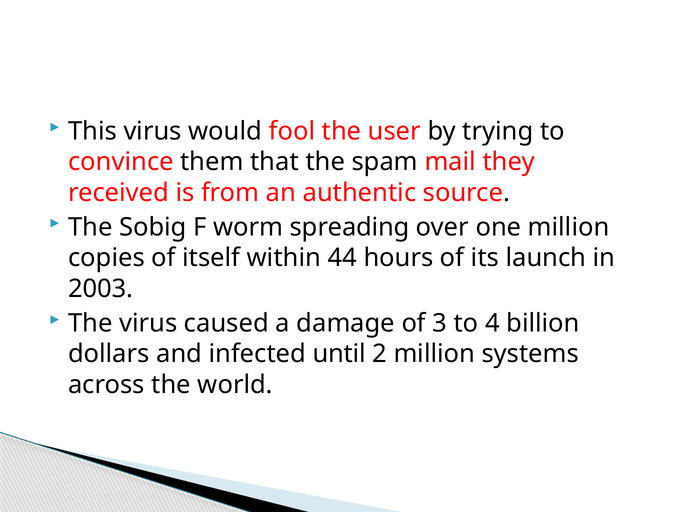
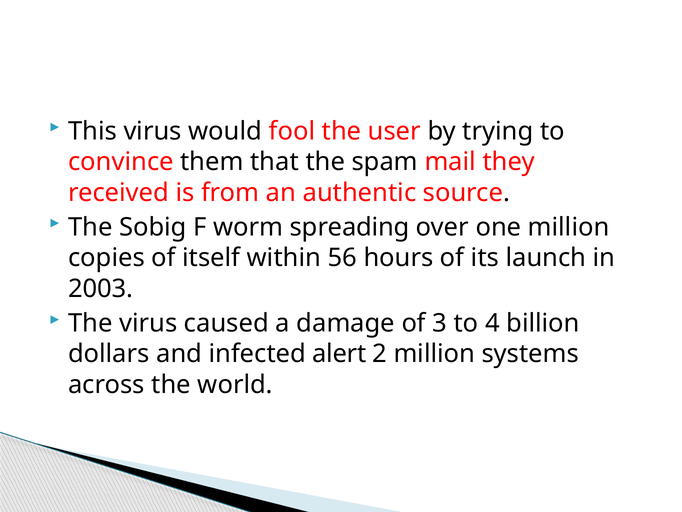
44: 44 -> 56
until: until -> alert
